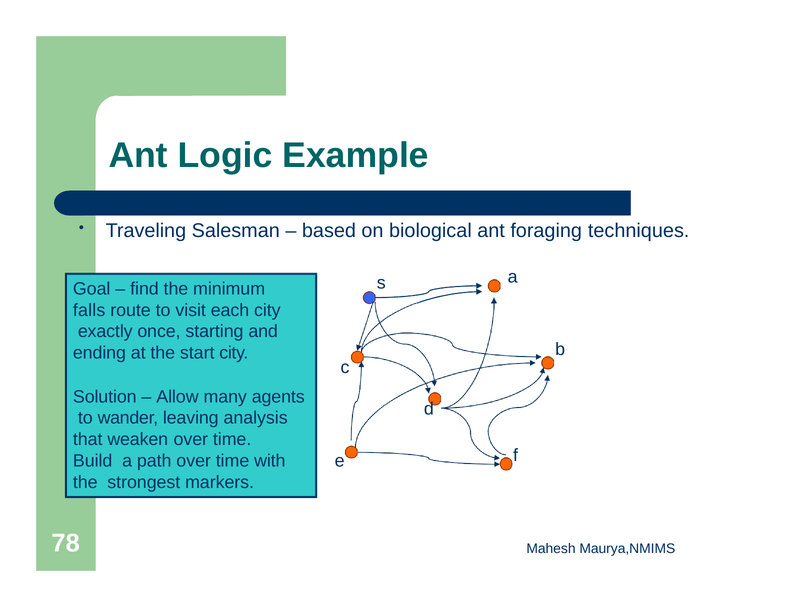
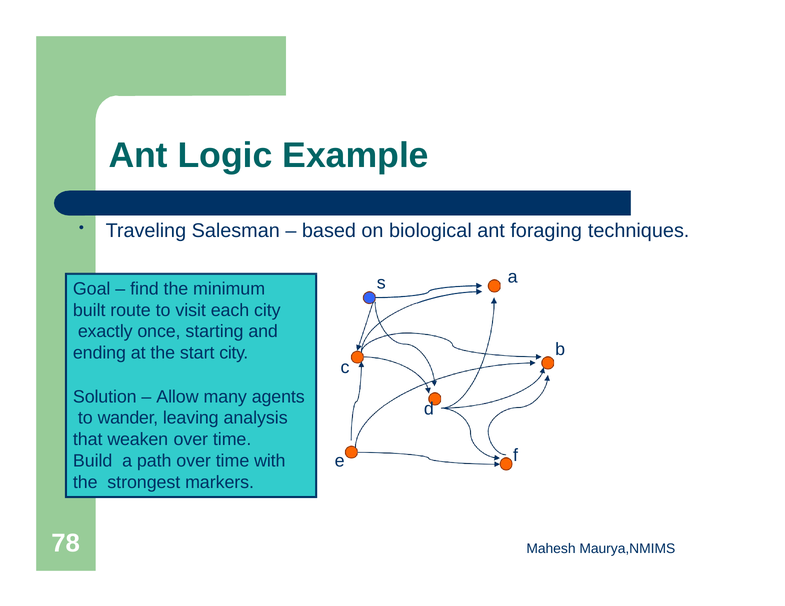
falls: falls -> built
